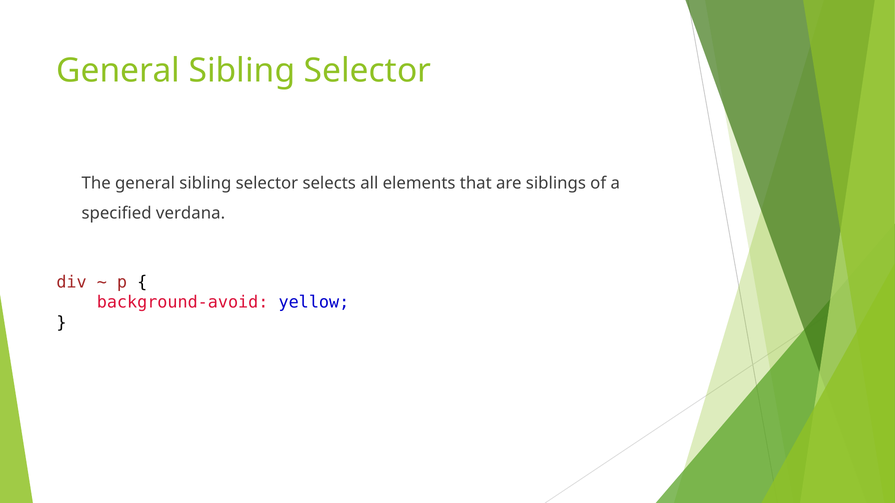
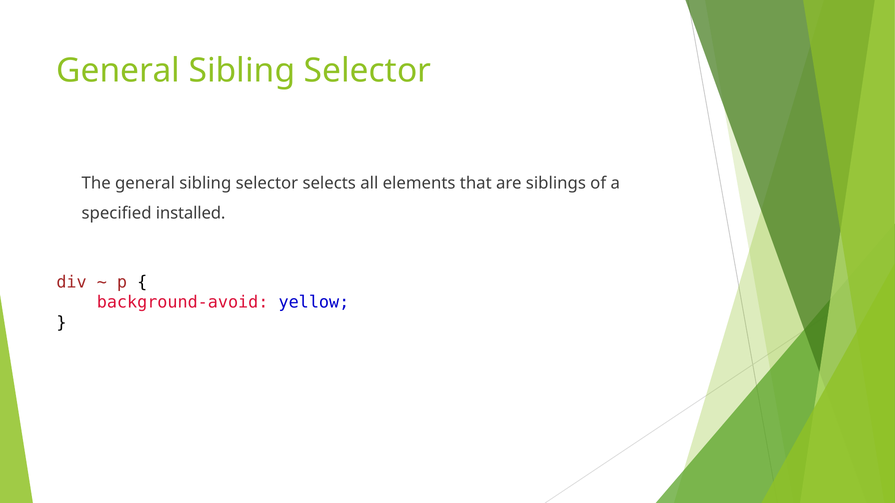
verdana: verdana -> installed
